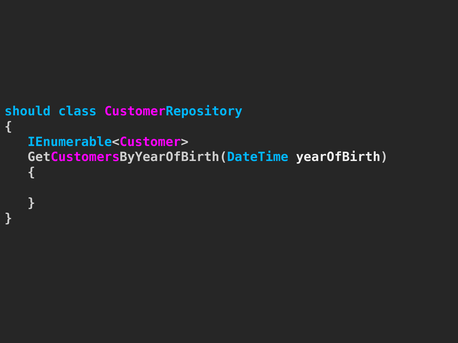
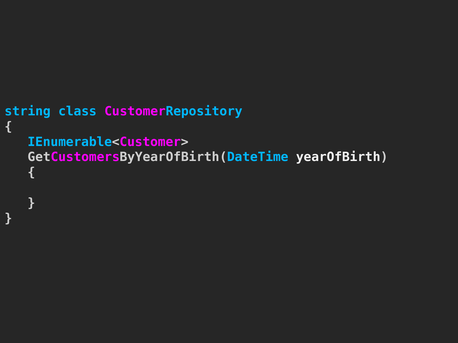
should: should -> string
